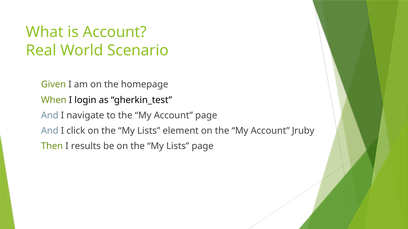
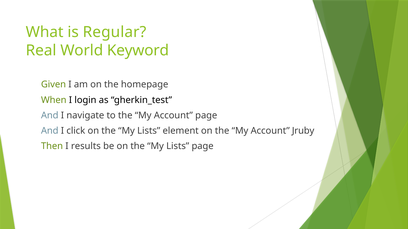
is Account: Account -> Regular
Scenario: Scenario -> Keyword
